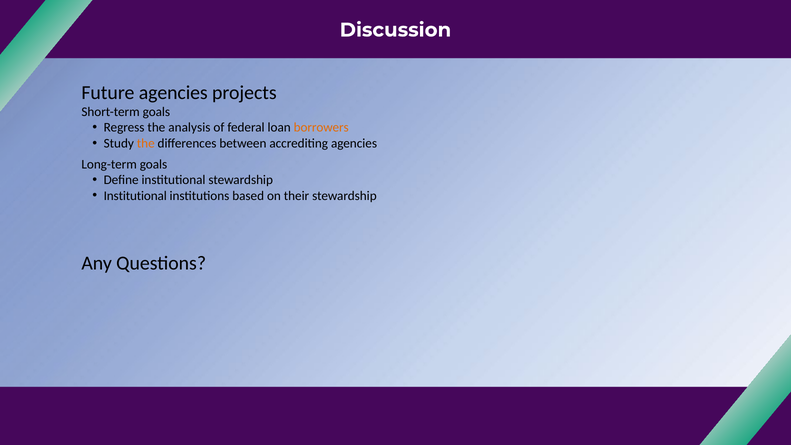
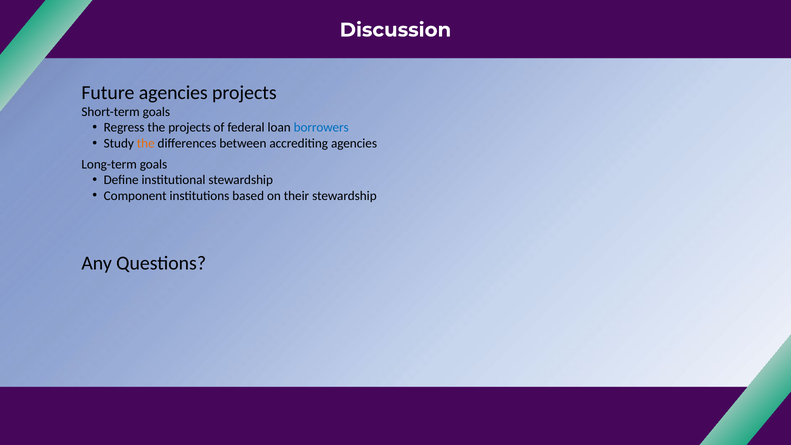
the analysis: analysis -> projects
borrowers colour: orange -> blue
Institutional at (135, 196): Institutional -> Component
